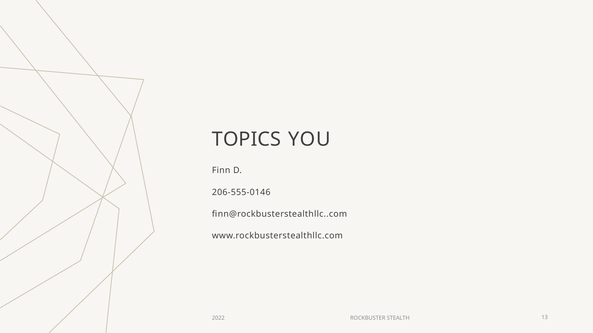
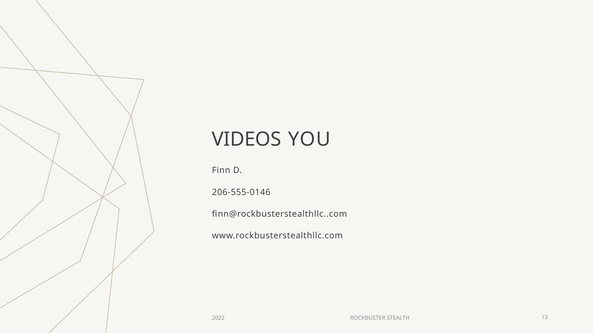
TOPICS: TOPICS -> VIDEOS
